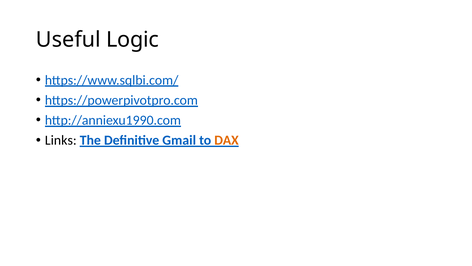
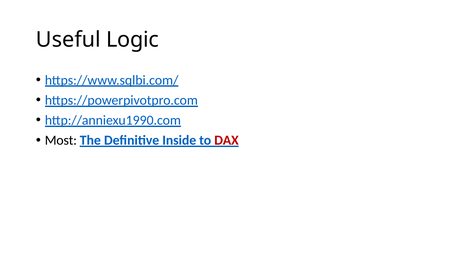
Links: Links -> Most
Gmail: Gmail -> Inside
DAX colour: orange -> red
